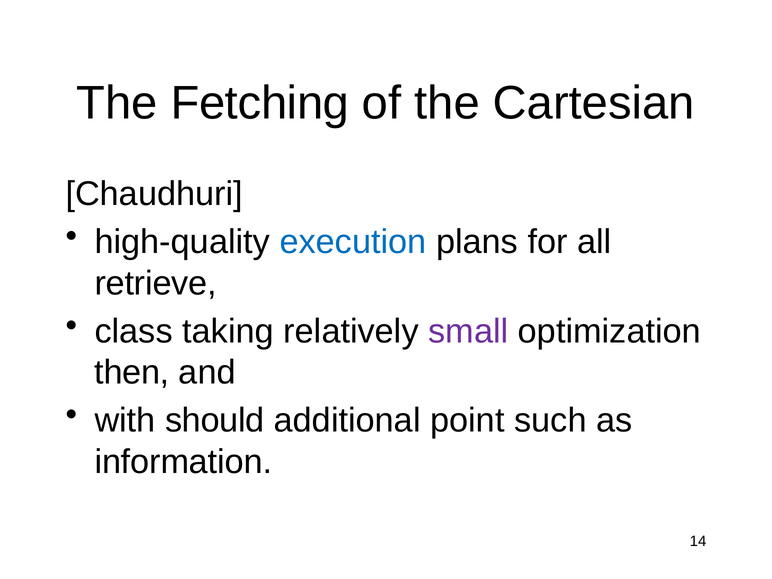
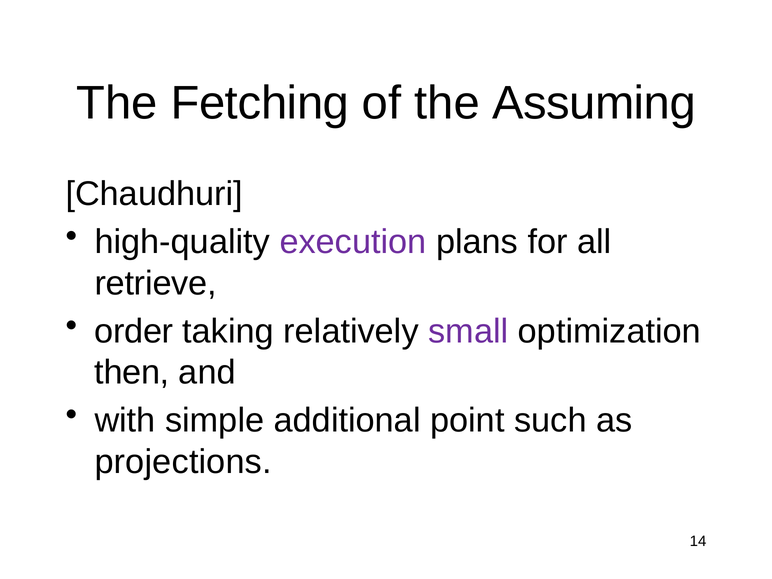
Cartesian: Cartesian -> Assuming
execution colour: blue -> purple
class: class -> order
should: should -> simple
information: information -> projections
